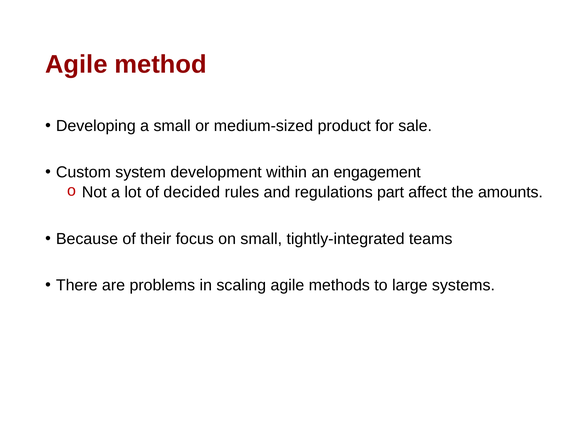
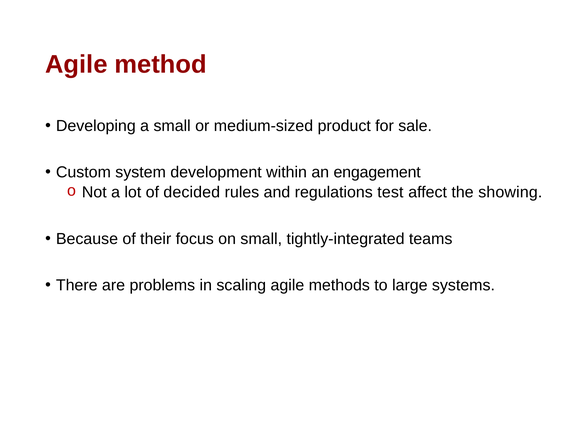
part: part -> test
amounts: amounts -> showing
